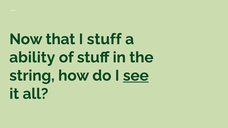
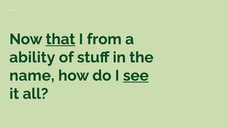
that underline: none -> present
I stuff: stuff -> from
string: string -> name
